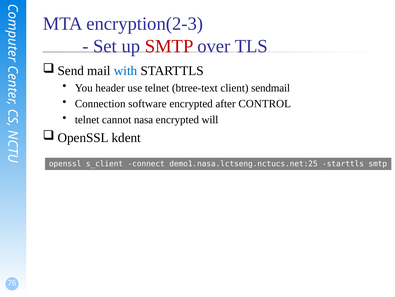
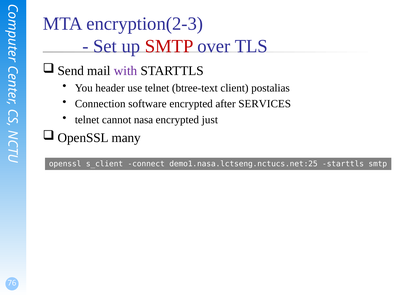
with colour: blue -> purple
sendmail: sendmail -> postalias
CONTROL: CONTROL -> SERVICES
will: will -> just
kdent: kdent -> many
